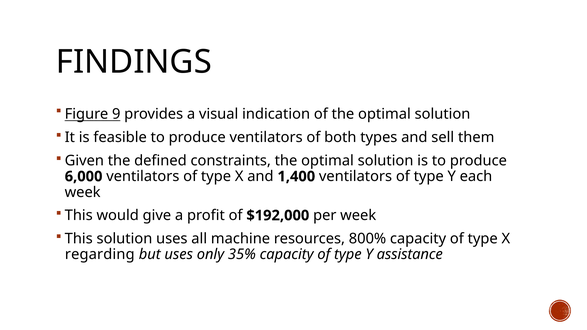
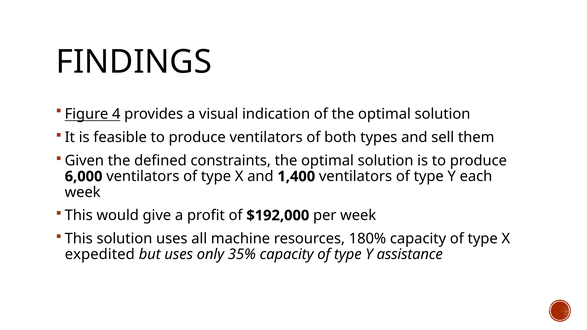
9: 9 -> 4
800%: 800% -> 180%
regarding: regarding -> expedited
